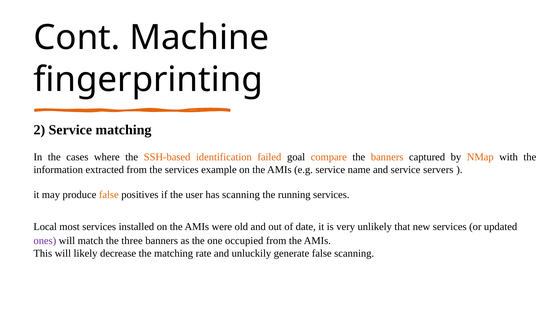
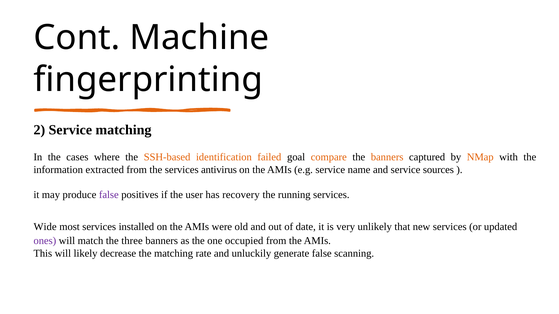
example: example -> antivirus
servers: servers -> sources
false at (109, 195) colour: orange -> purple
has scanning: scanning -> recovery
Local: Local -> Wide
